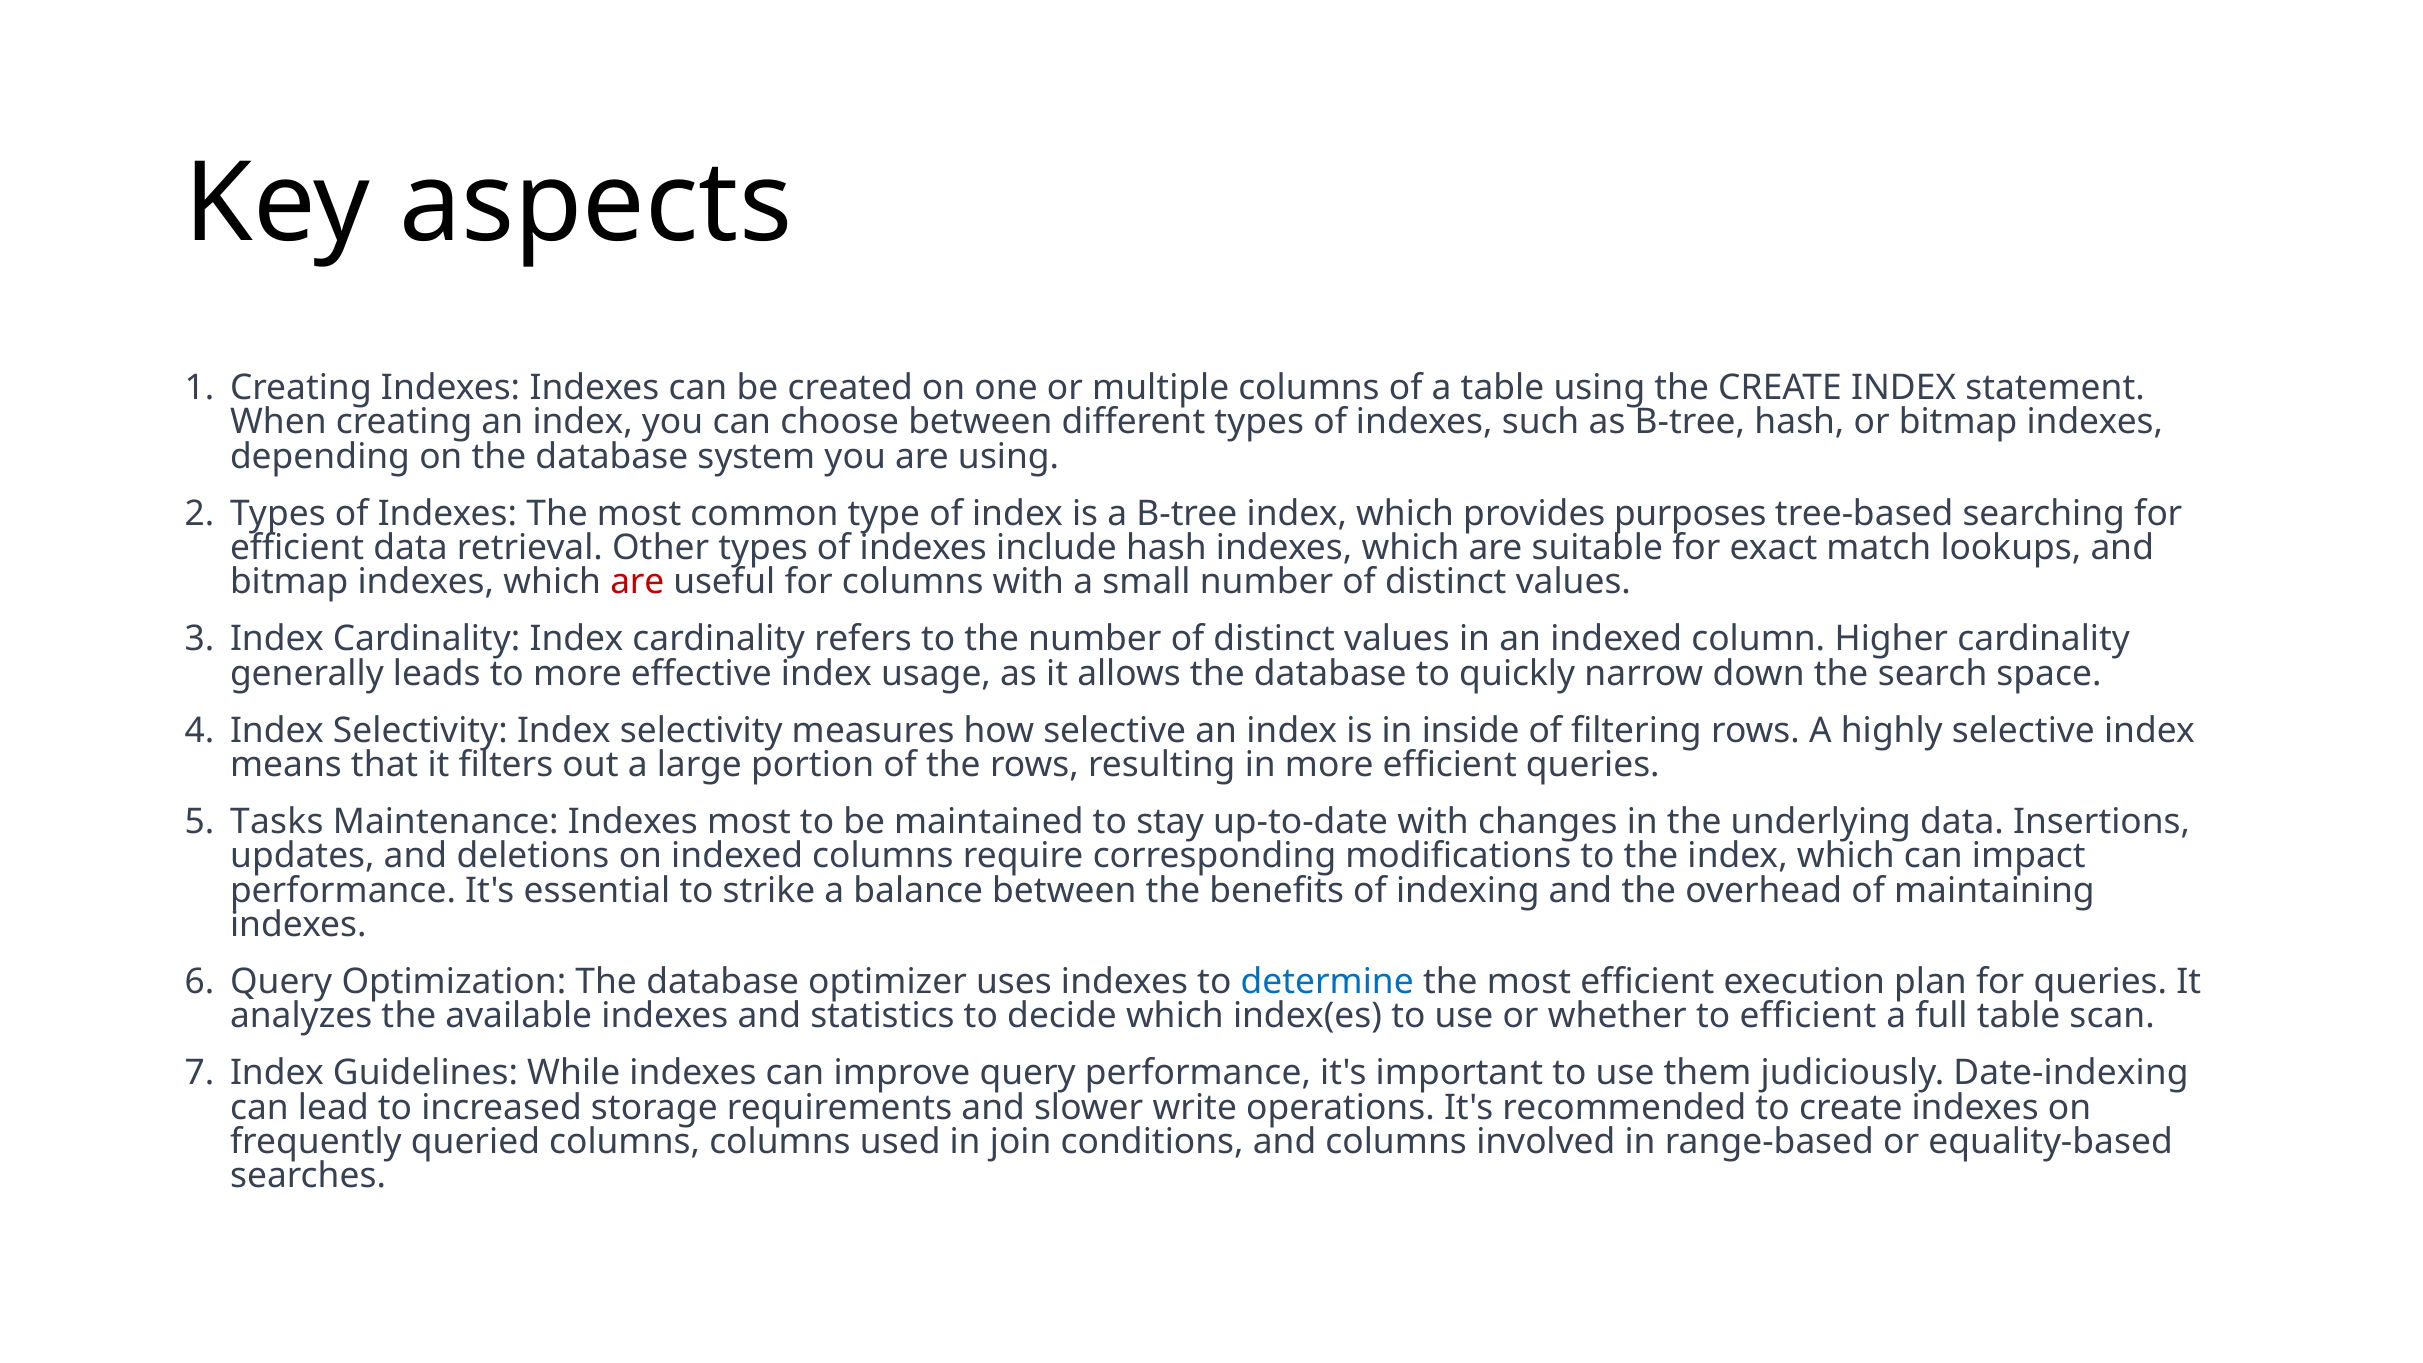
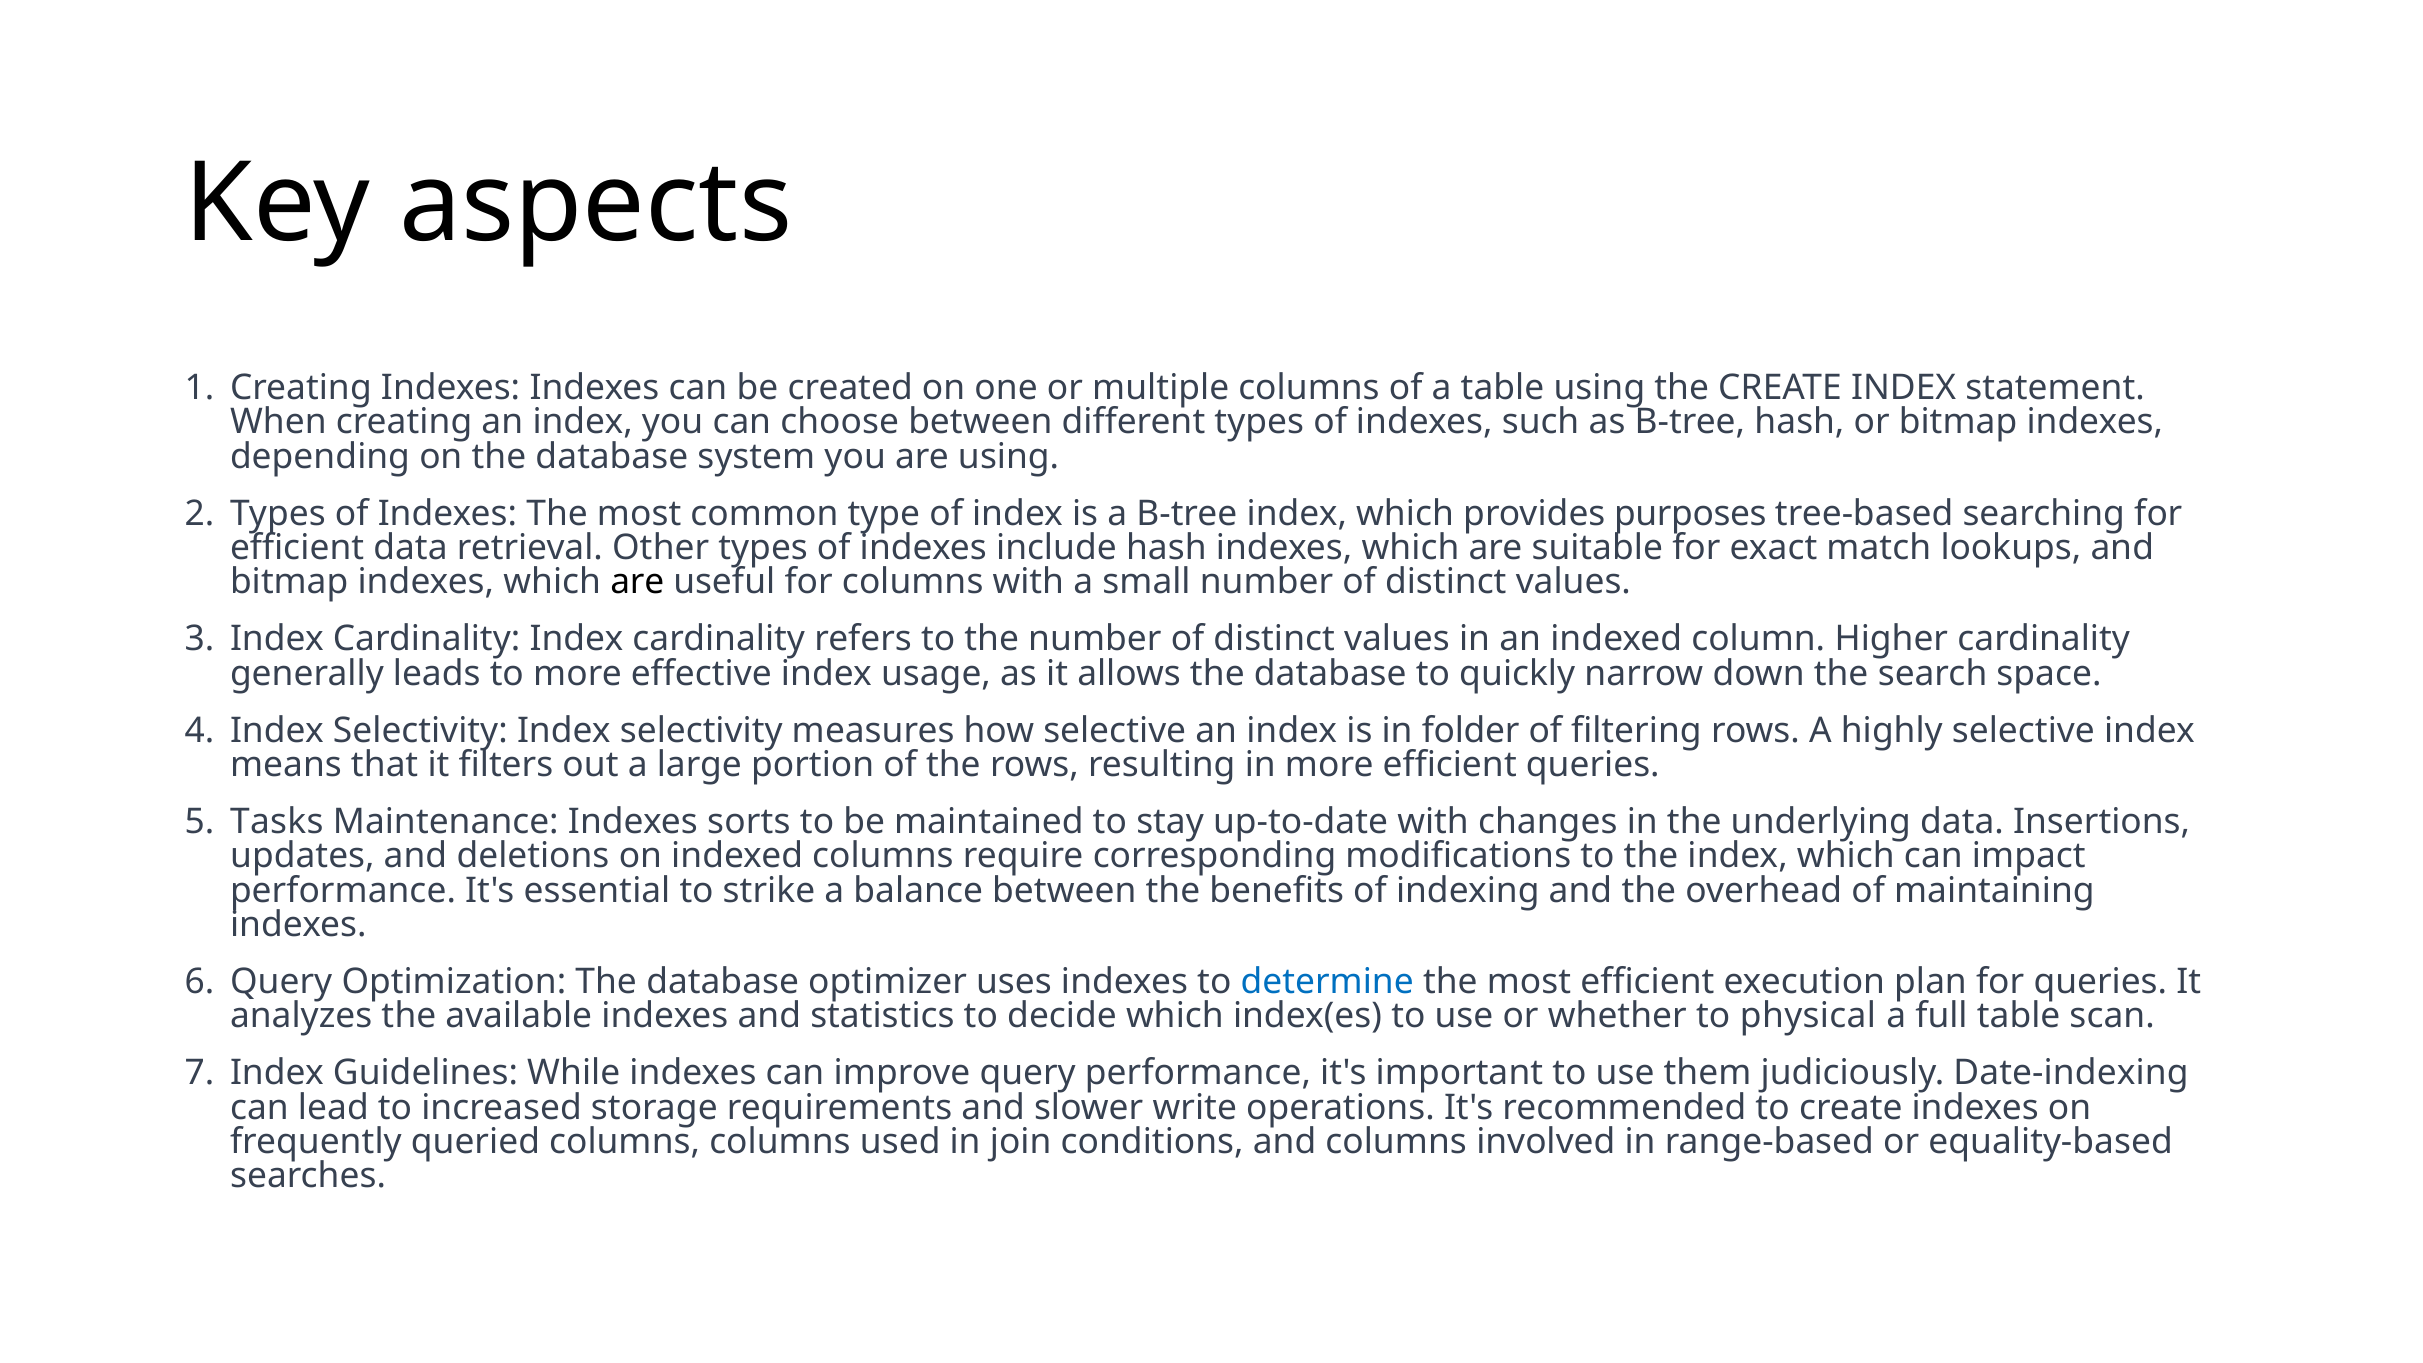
are at (637, 582) colour: red -> black
inside: inside -> folder
Indexes most: most -> sorts
to efficient: efficient -> physical
